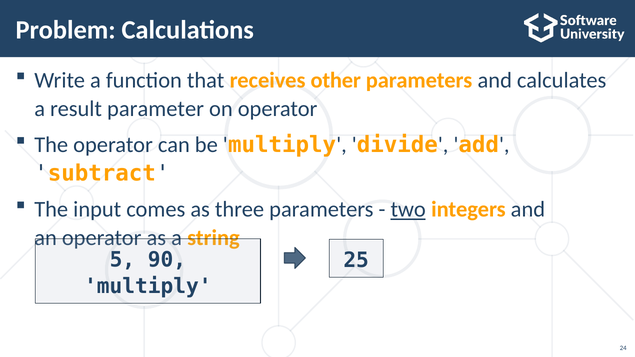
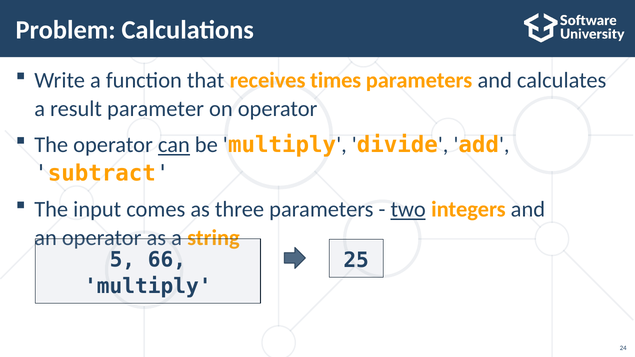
other: other -> times
can underline: none -> present
90: 90 -> 66
